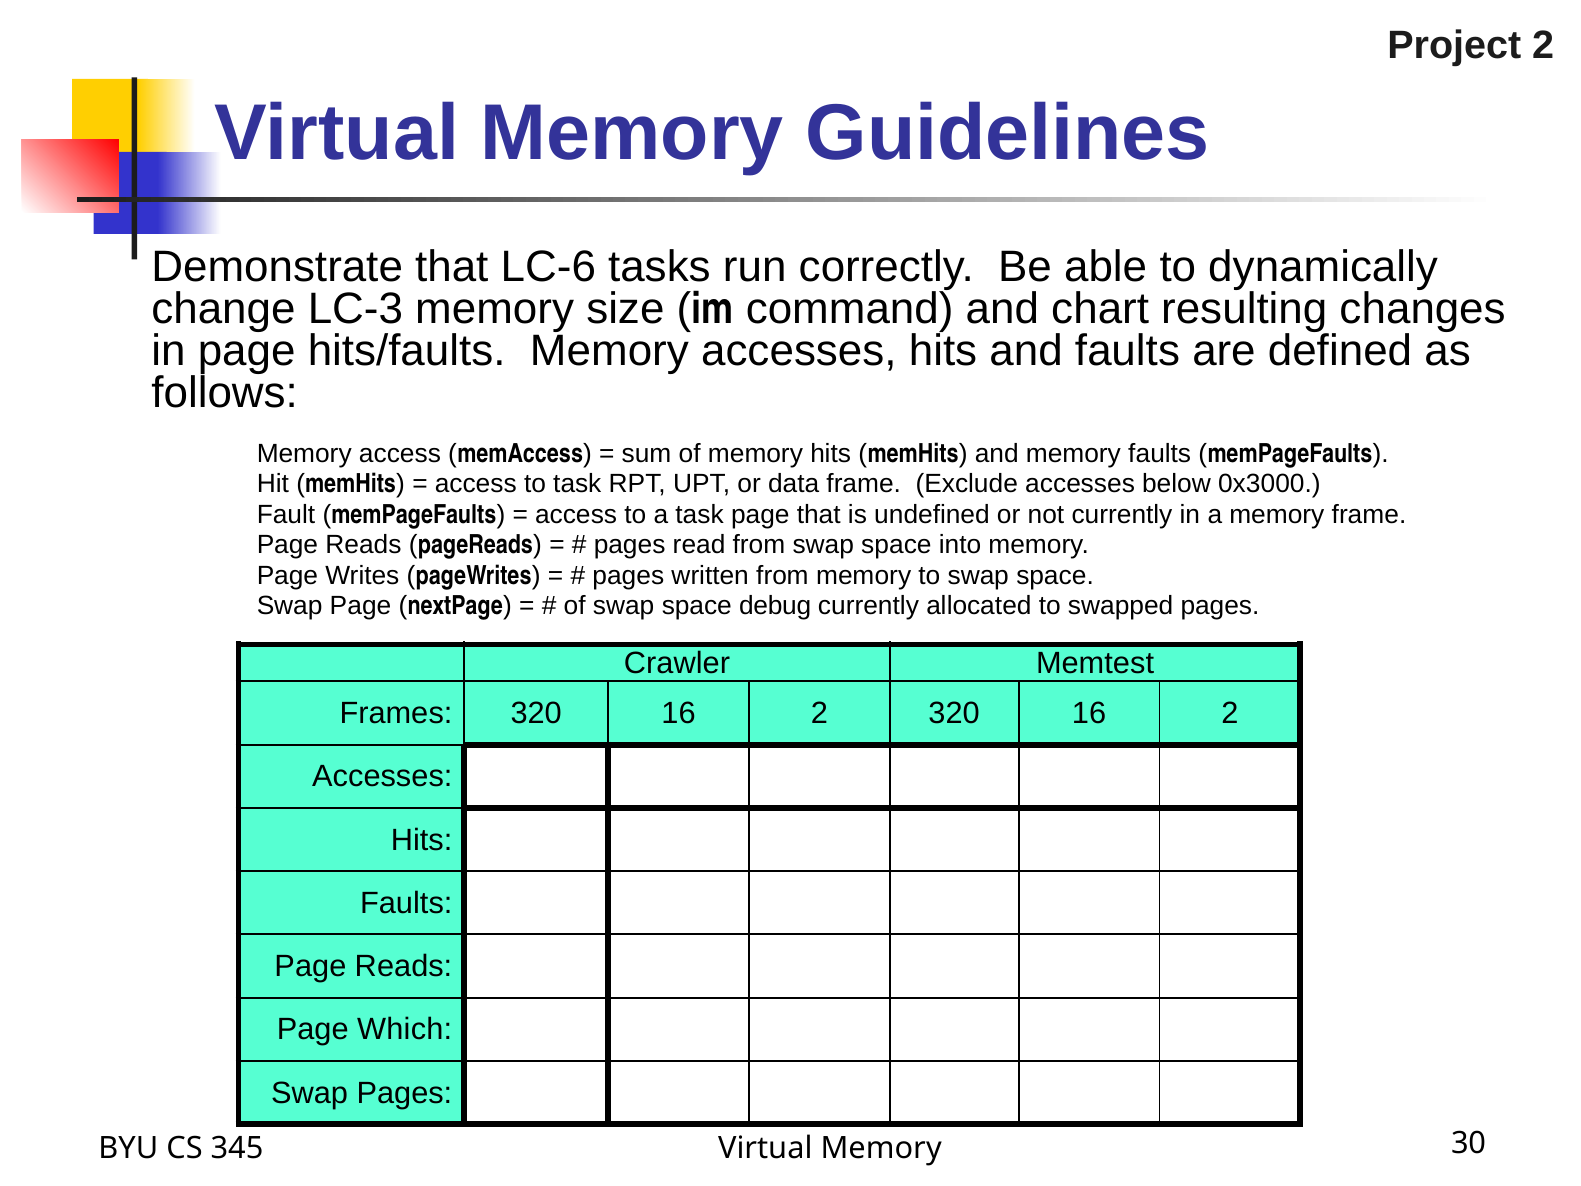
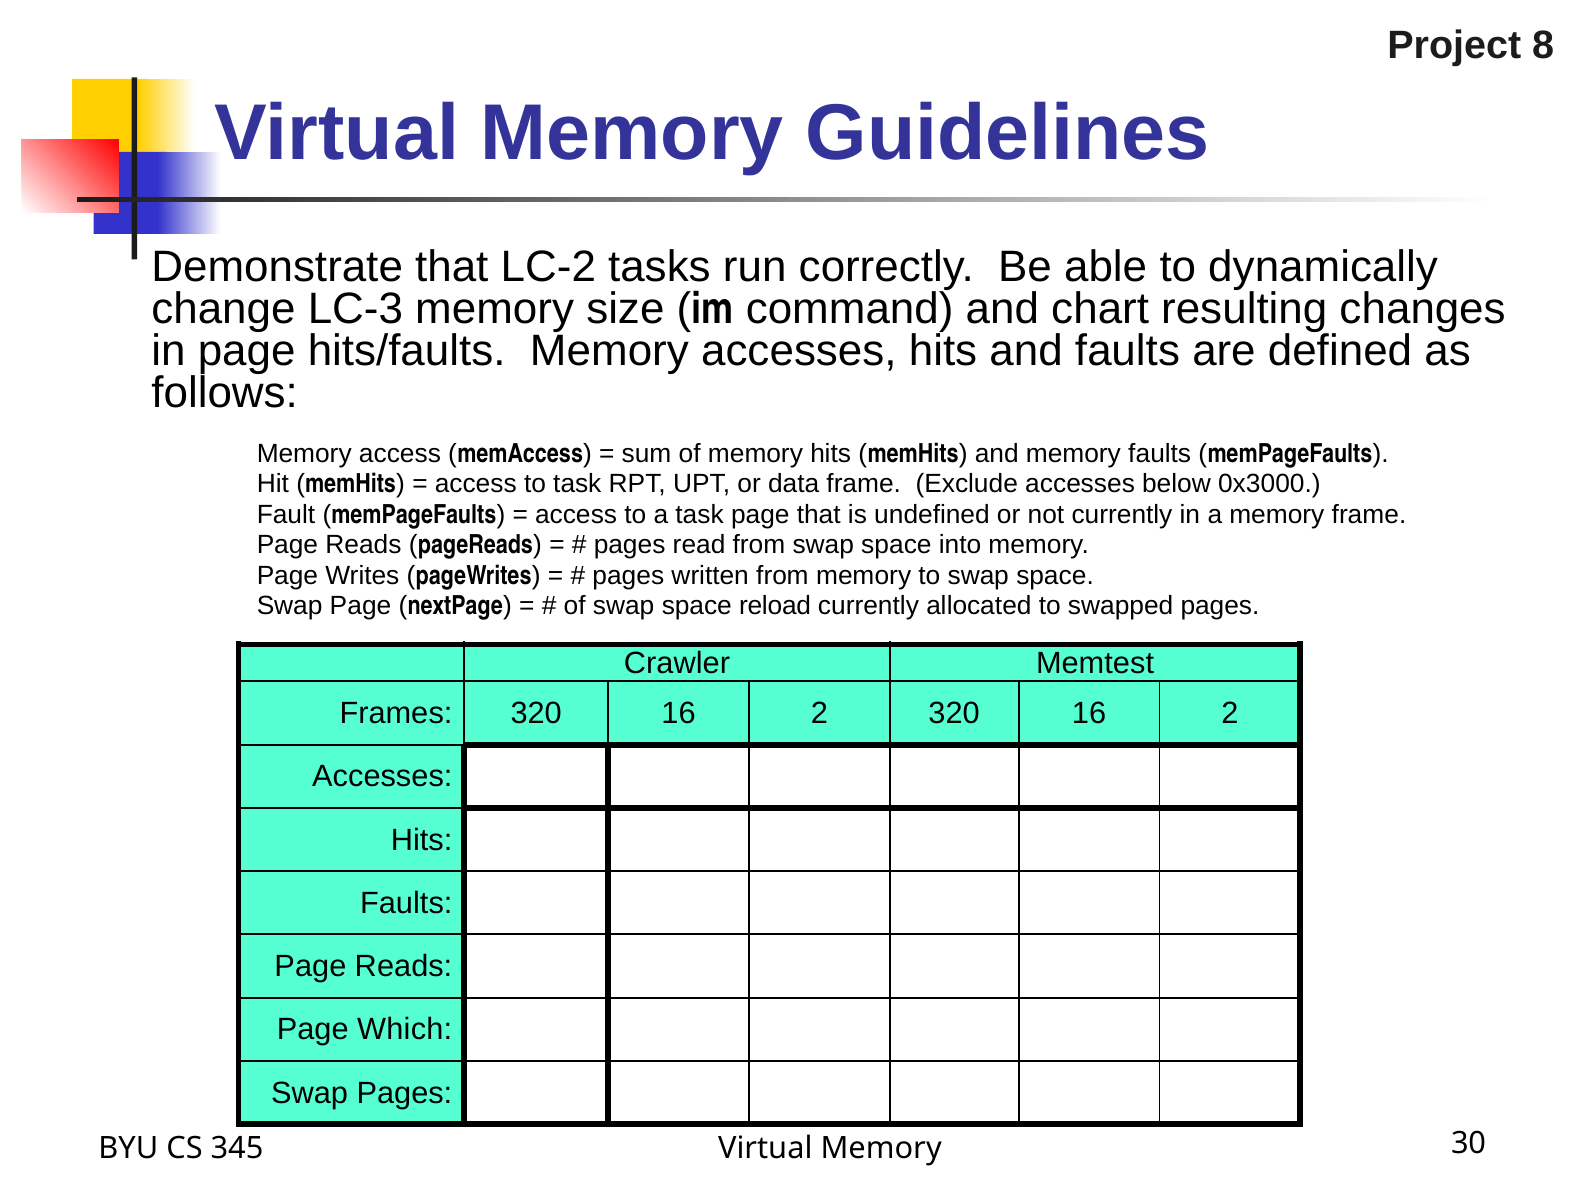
Project 2: 2 -> 8
LC-6: LC-6 -> LC-2
debug: debug -> reload
